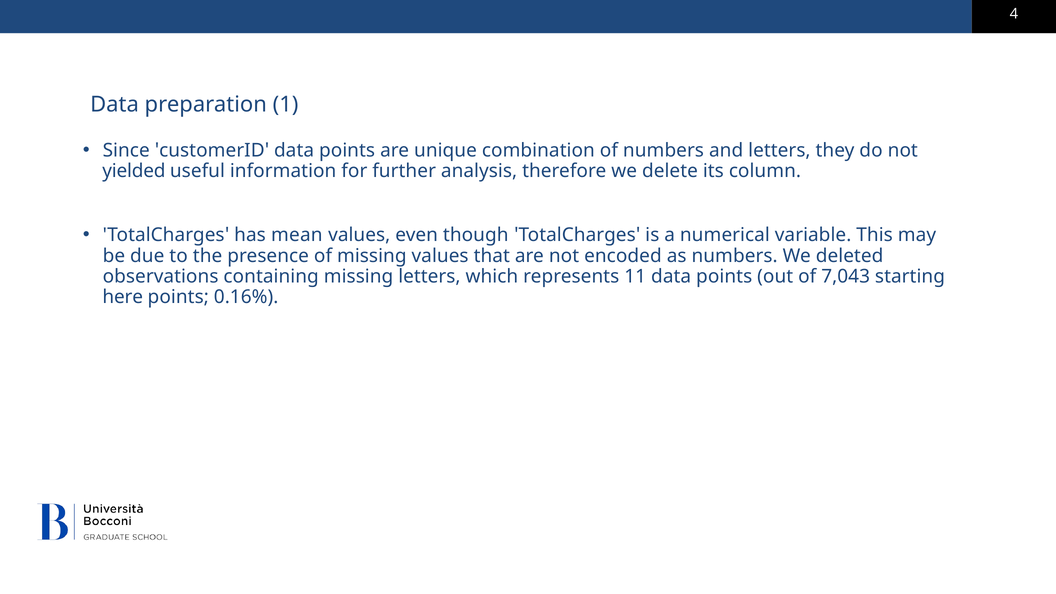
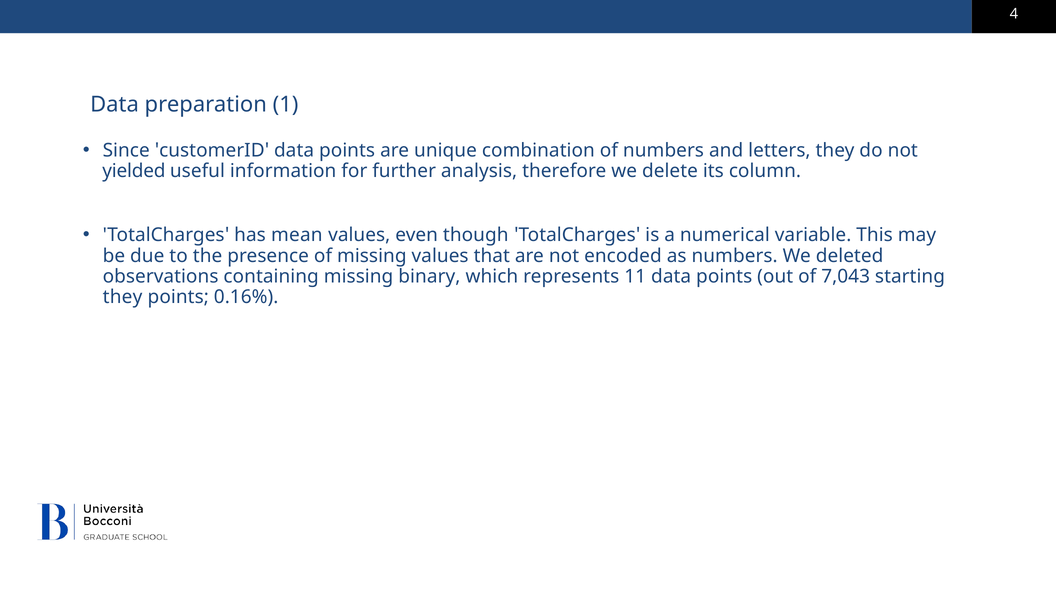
missing letters: letters -> binary
here at (123, 297): here -> they
